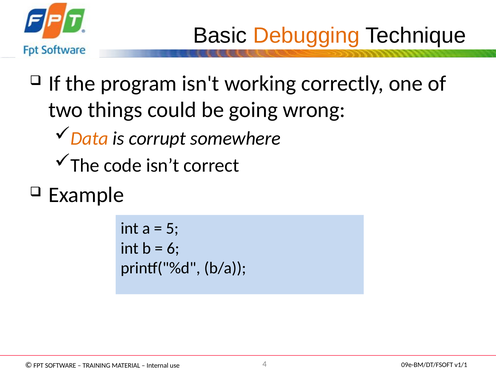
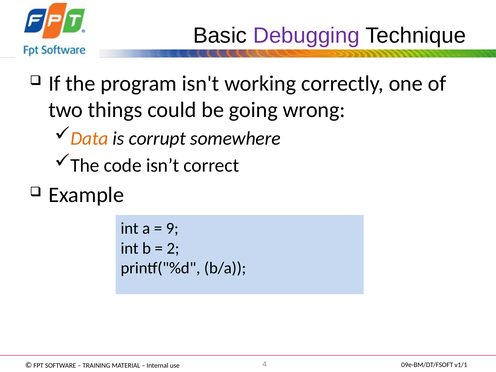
Debugging colour: orange -> purple
5: 5 -> 9
6: 6 -> 2
